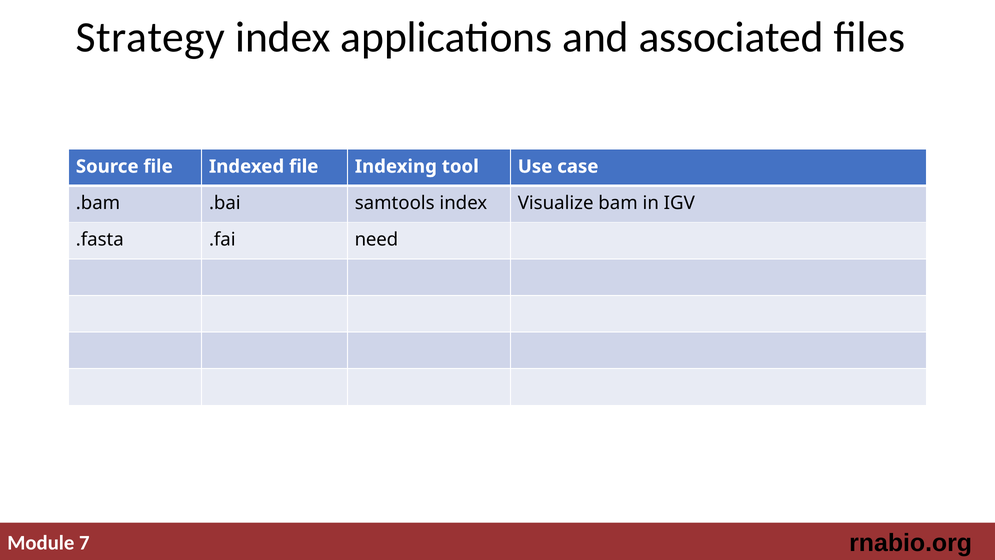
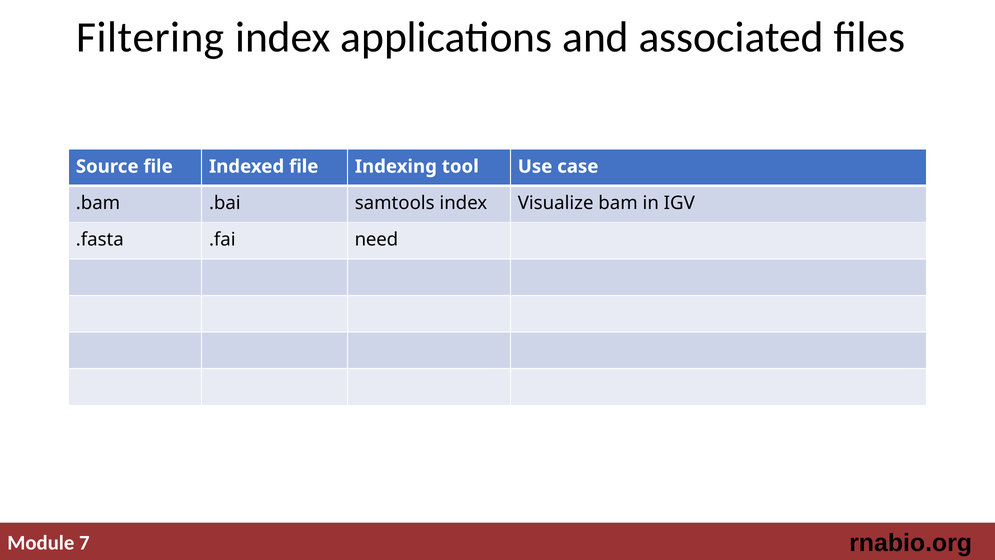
Strategy: Strategy -> Filtering
